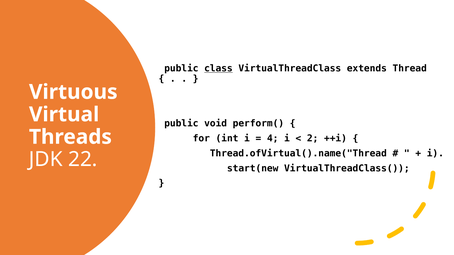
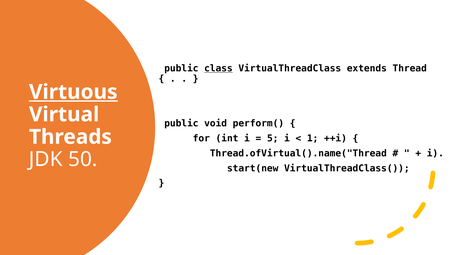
Virtuous underline: none -> present
4: 4 -> 5
2: 2 -> 1
22: 22 -> 50
